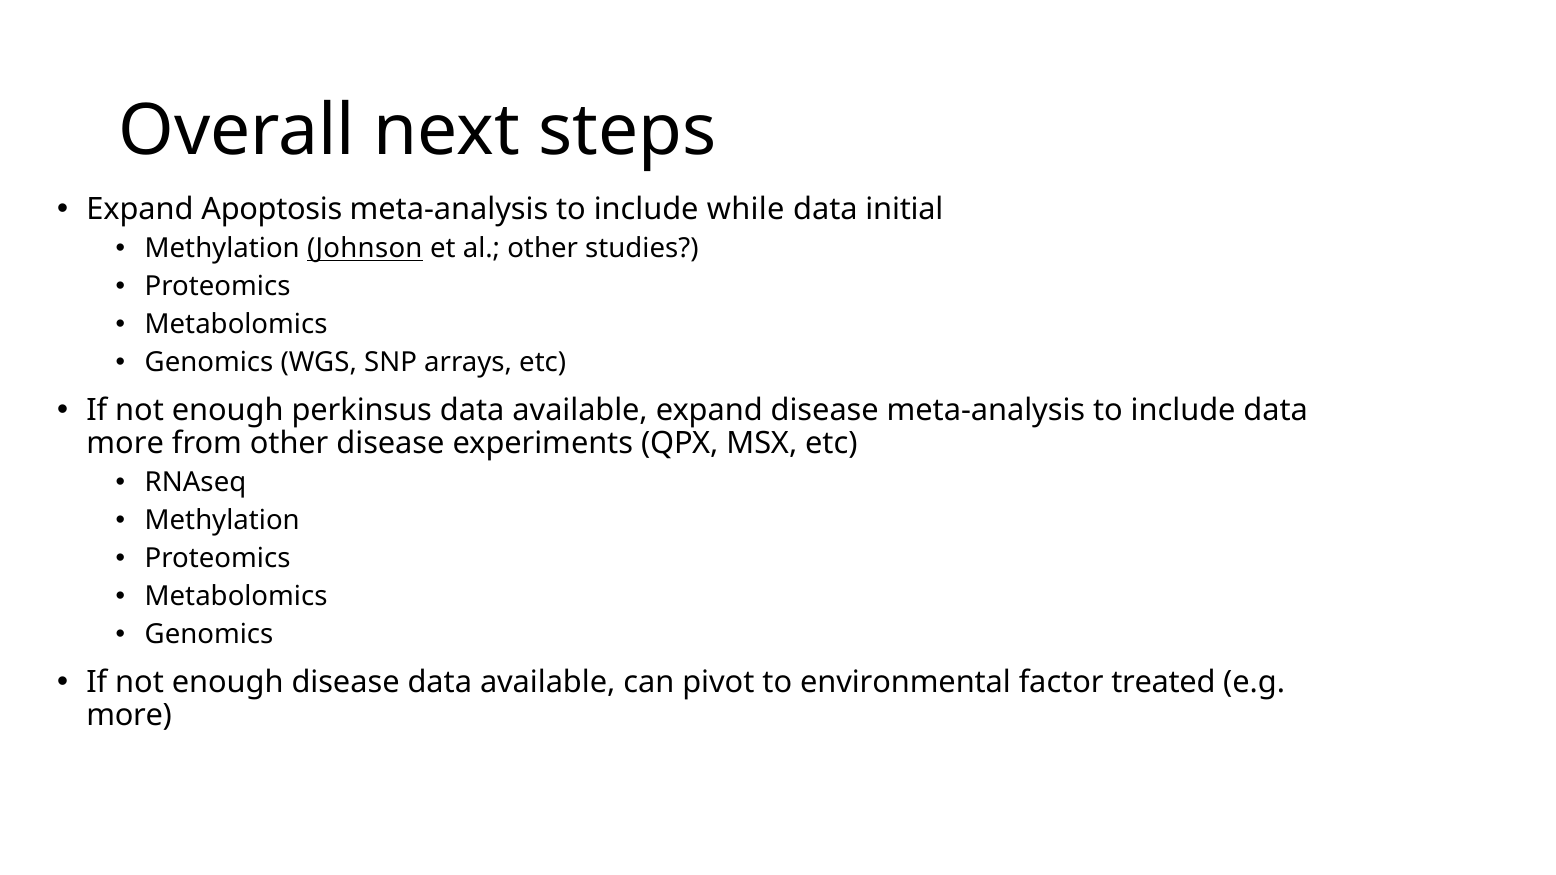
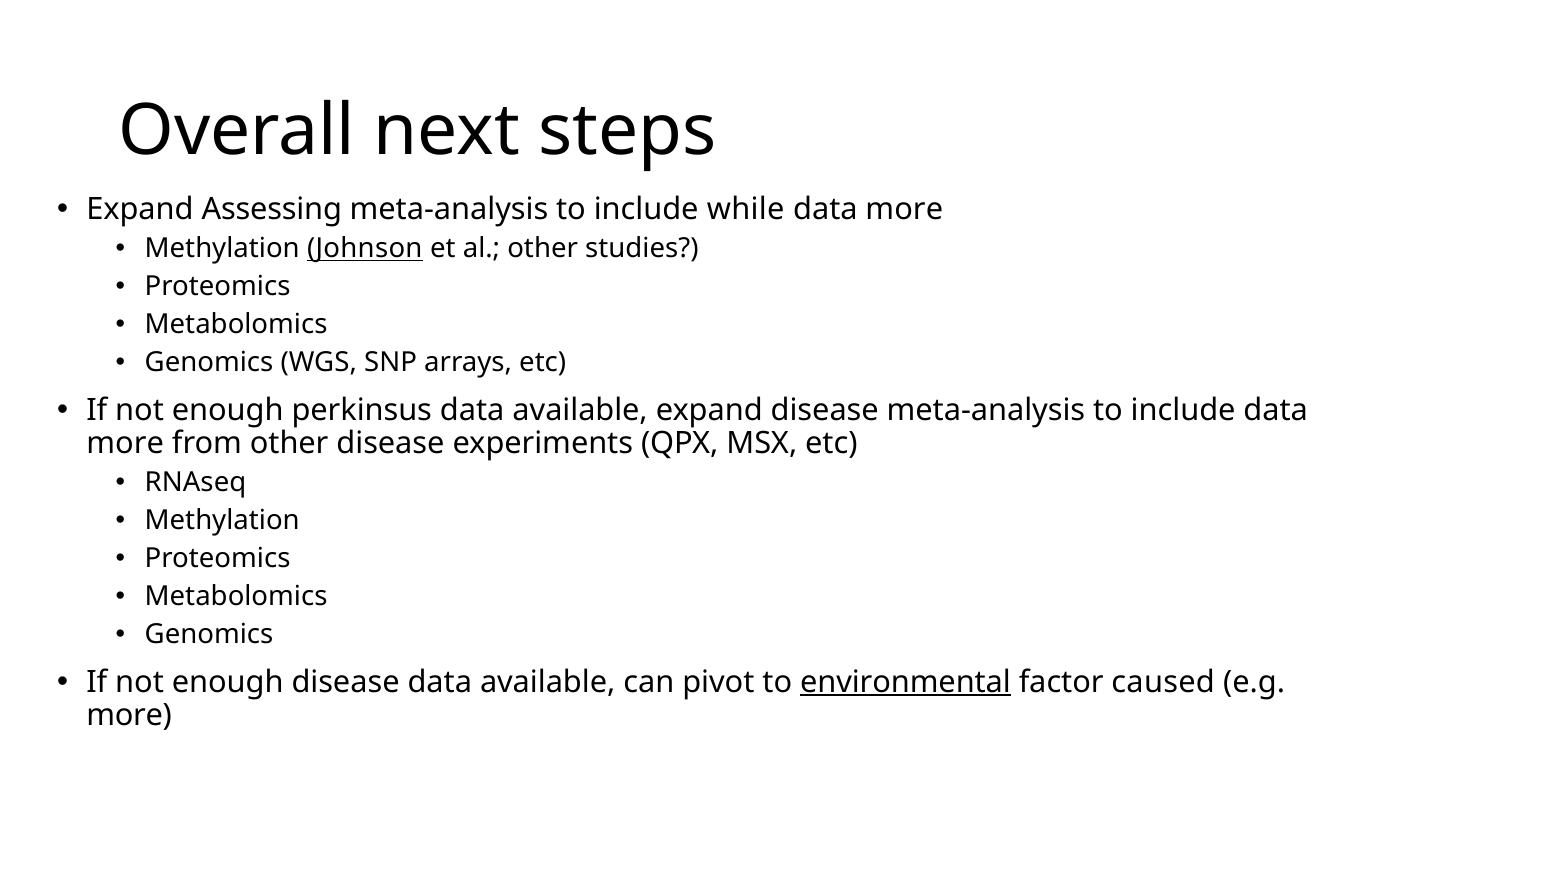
Apoptosis: Apoptosis -> Assessing
initial at (904, 209): initial -> more
environmental underline: none -> present
treated: treated -> caused
